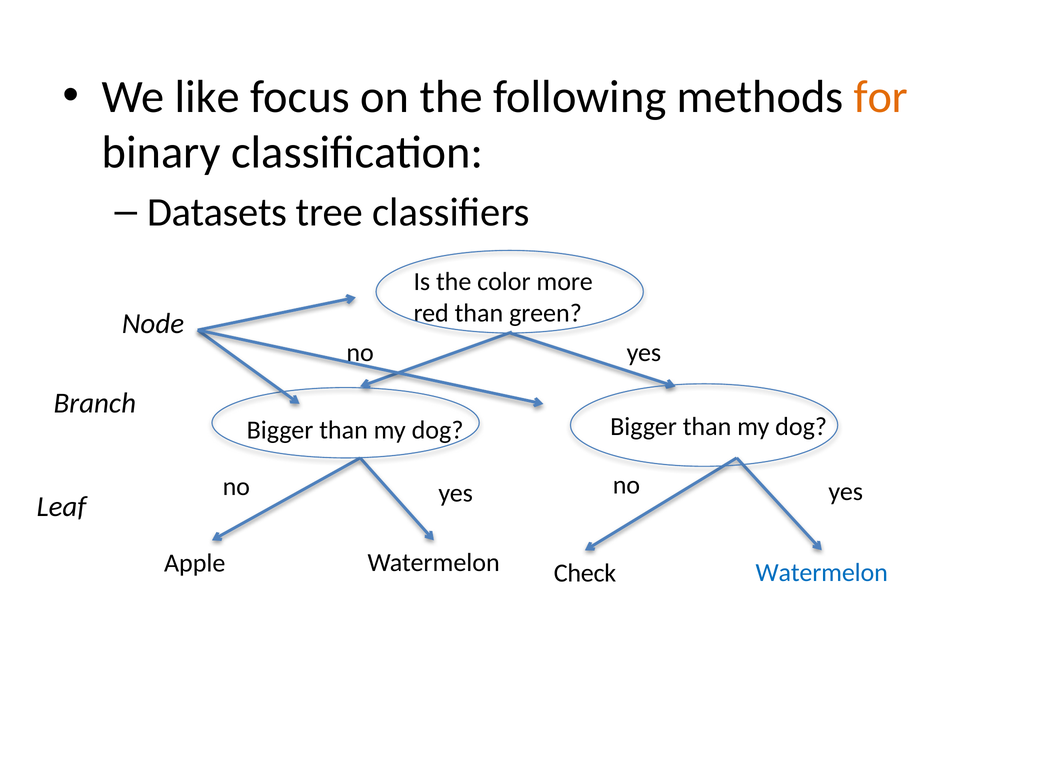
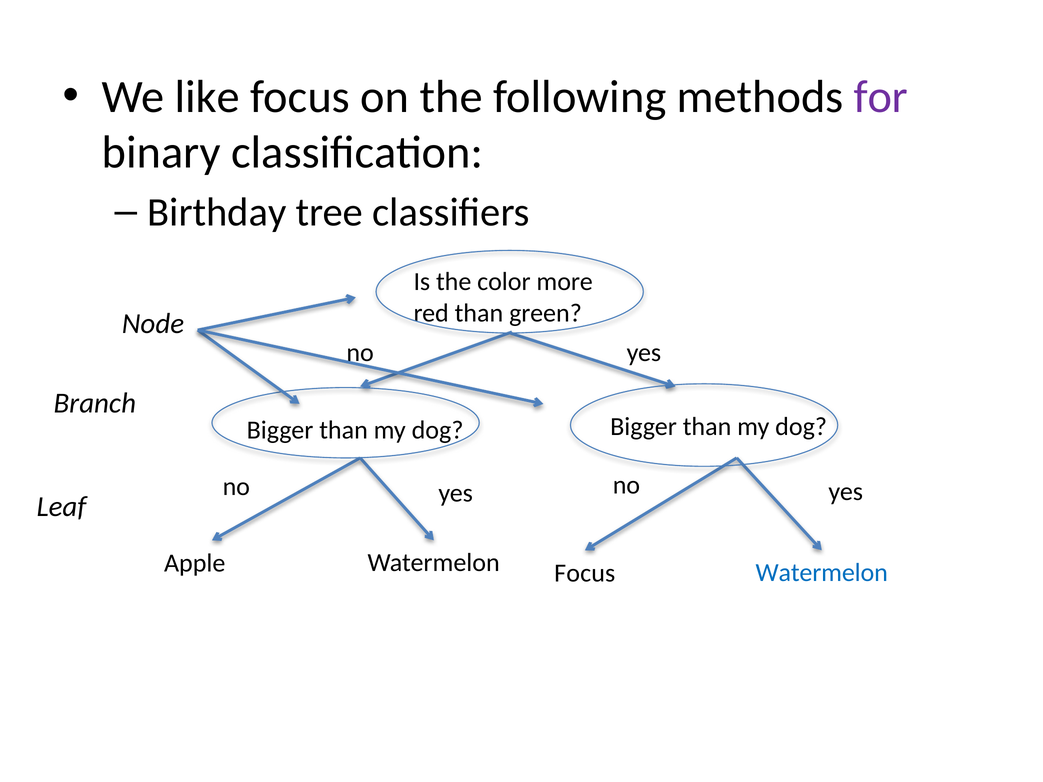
for colour: orange -> purple
Datasets: Datasets -> Birthday
Check at (585, 573): Check -> Focus
